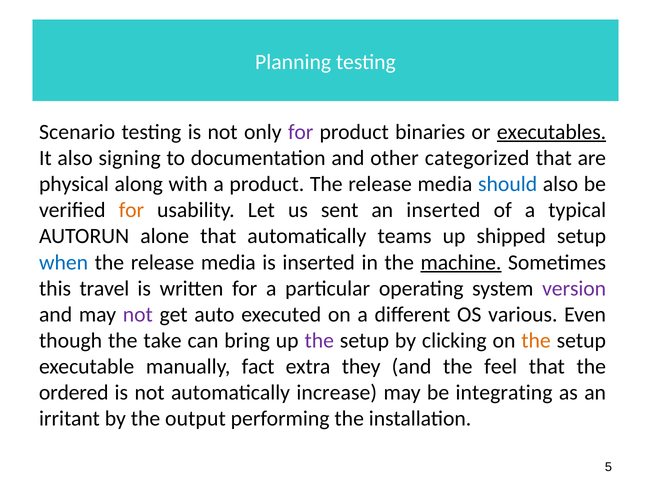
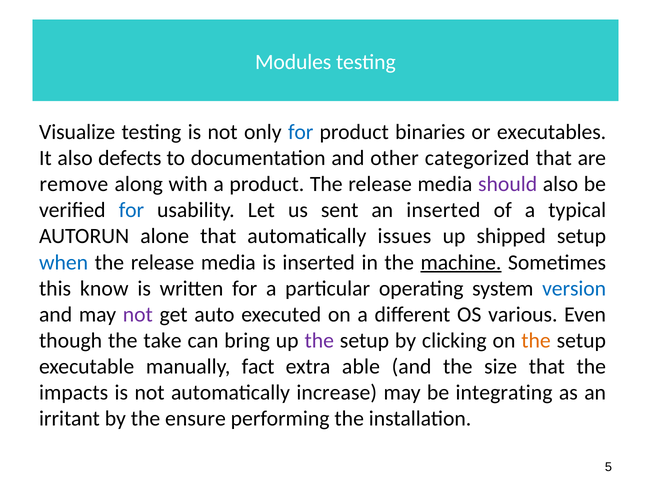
Planning: Planning -> Modules
Scenario: Scenario -> Visualize
for at (301, 132) colour: purple -> blue
executables underline: present -> none
signing: signing -> defects
physical: physical -> remove
should colour: blue -> purple
for at (131, 210) colour: orange -> blue
teams: teams -> issues
travel: travel -> know
version colour: purple -> blue
they: they -> able
feel: feel -> size
ordered: ordered -> impacts
output: output -> ensure
